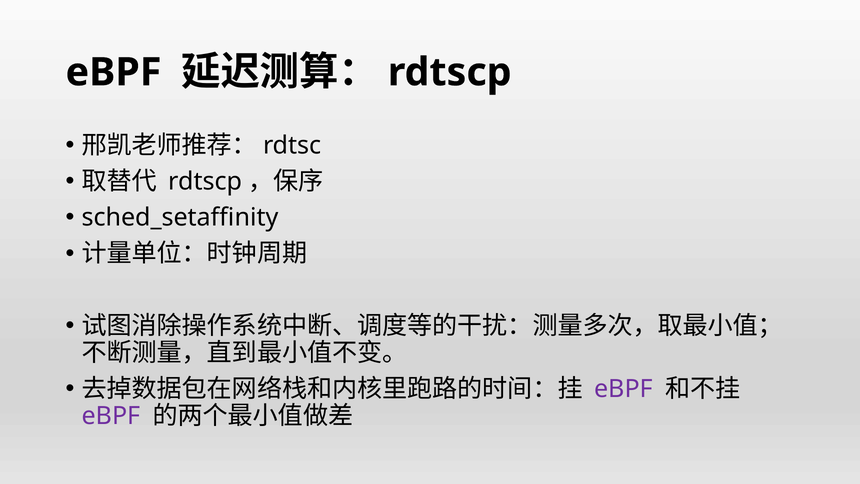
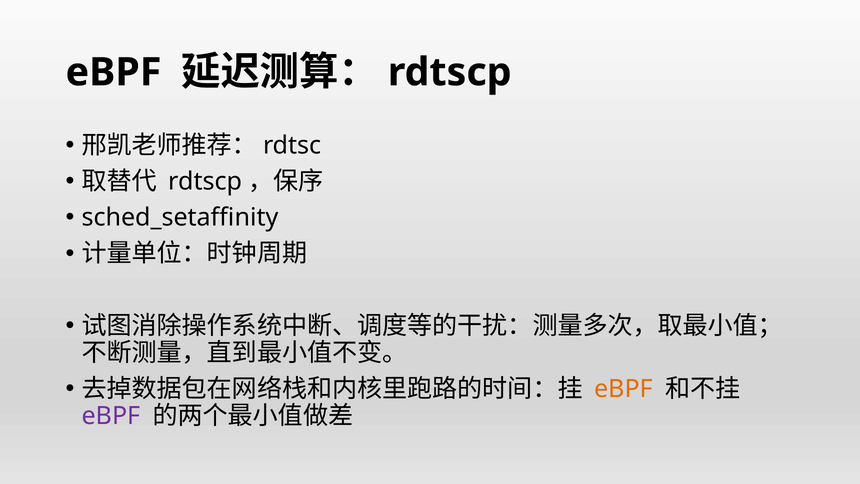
eBPF at (624, 389) colour: purple -> orange
